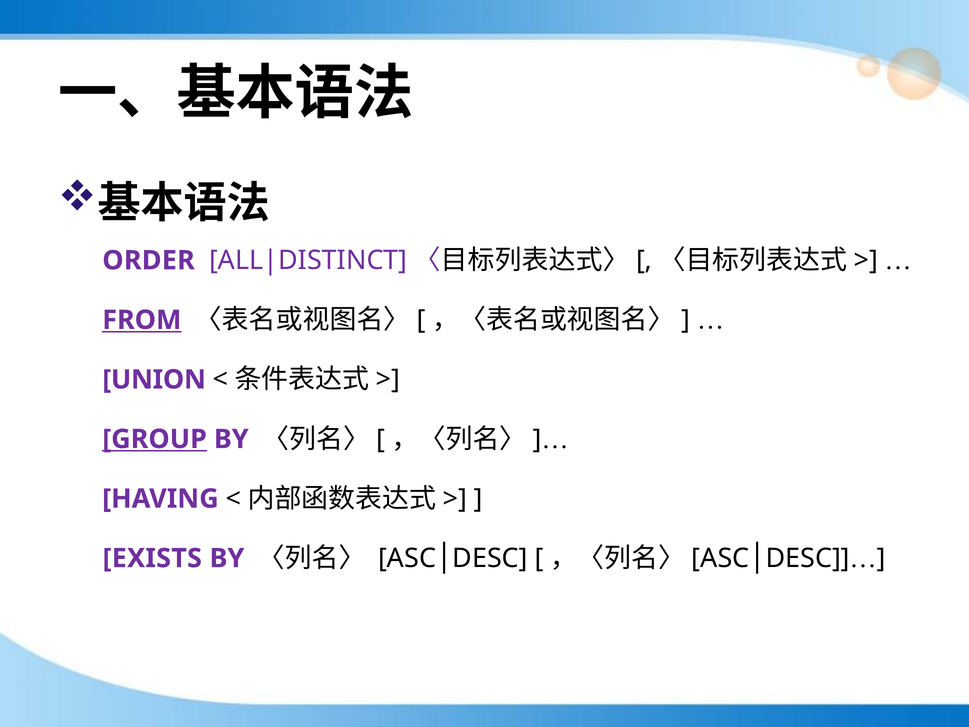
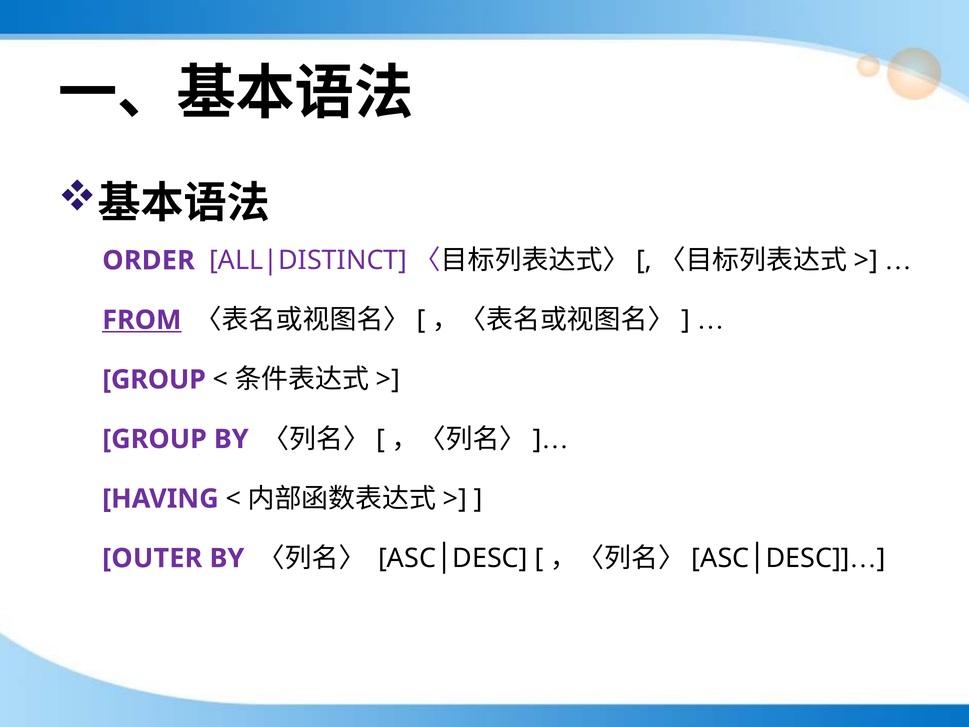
UNION at (154, 379): UNION -> GROUP
GROUP at (155, 439) underline: present -> none
EXISTS: EXISTS -> OUTER
